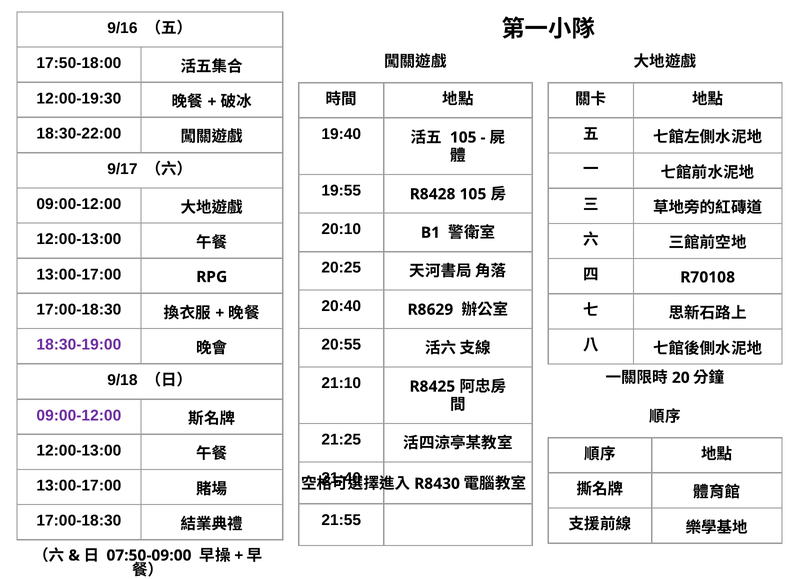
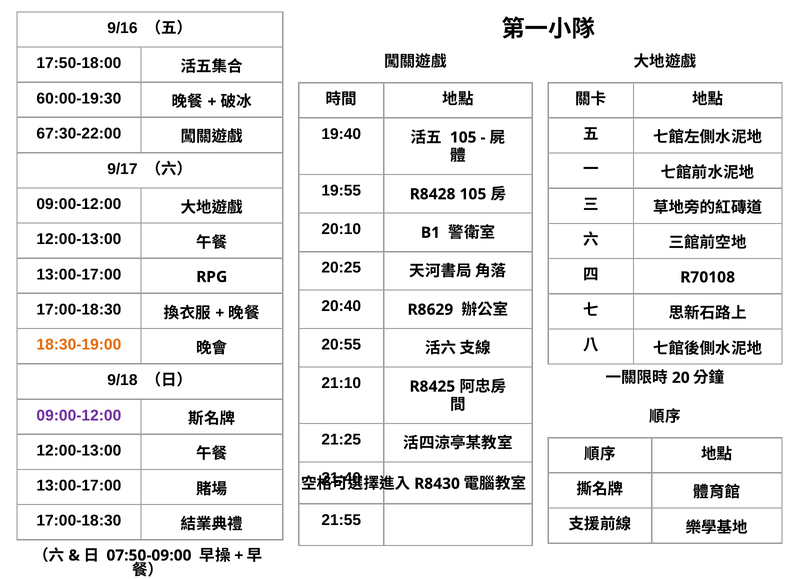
12:00-19:30: 12:00-19:30 -> 60:00-19:30
18:30-22:00: 18:30-22:00 -> 67:30-22:00
18:30-19:00 colour: purple -> orange
